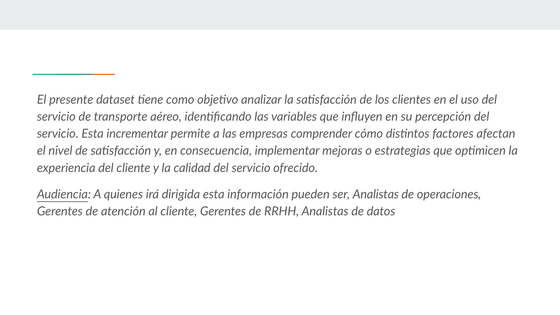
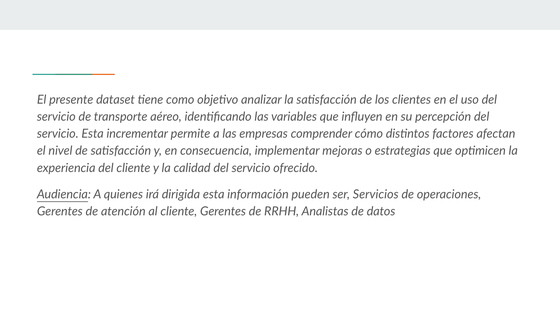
ser Analistas: Analistas -> Servicios
